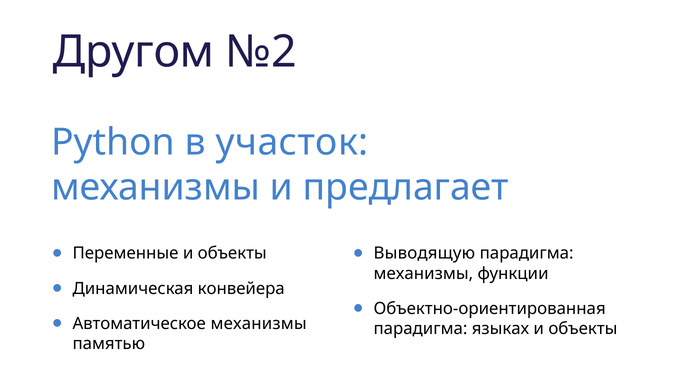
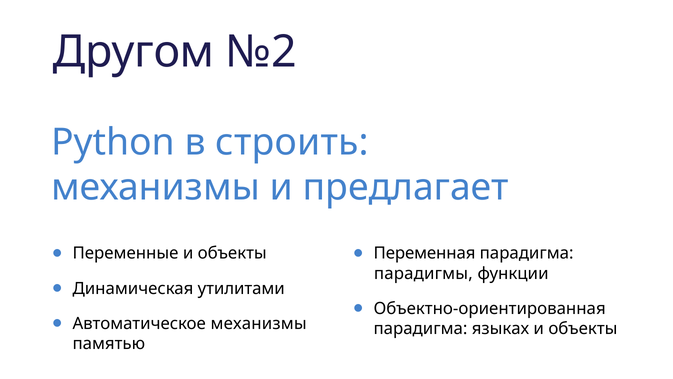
участок: участок -> строить
Выводящую: Выводящую -> Переменная
механизмы at (423, 273): механизмы -> парадигмы
конвейера: конвейера -> утилитами
